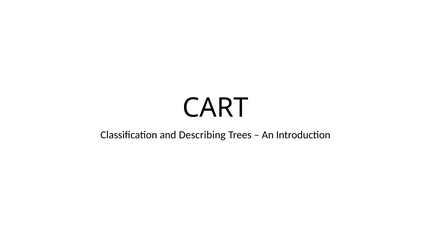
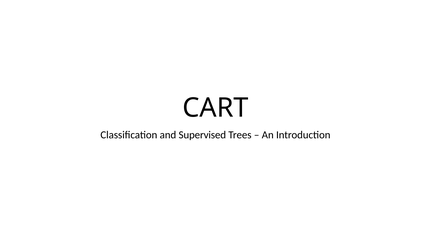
Describing: Describing -> Supervised
